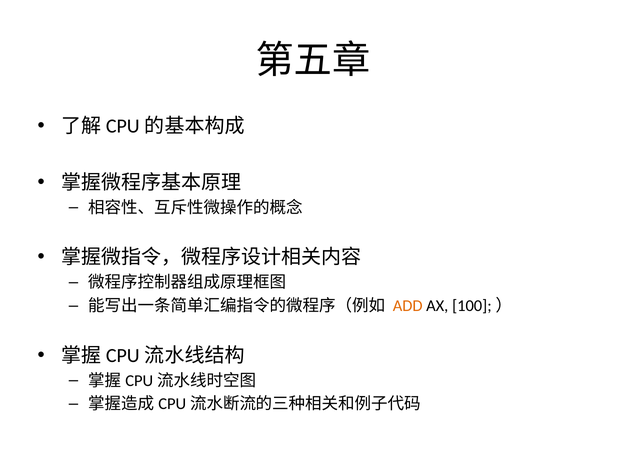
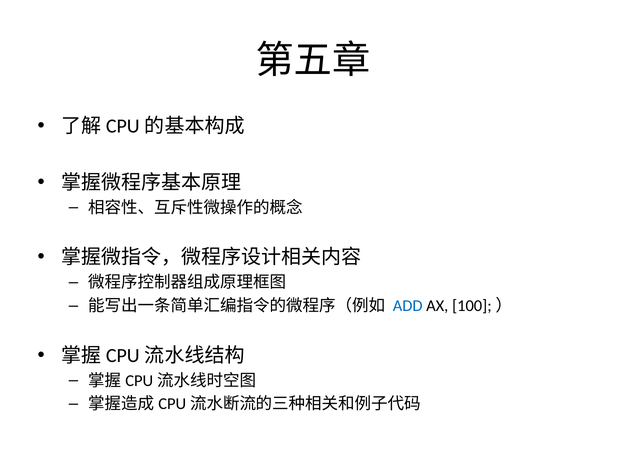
ADD colour: orange -> blue
